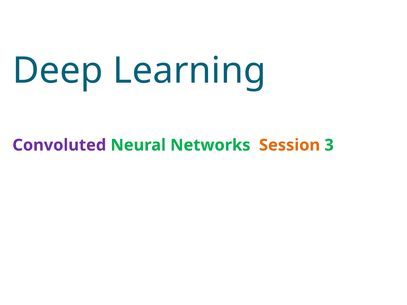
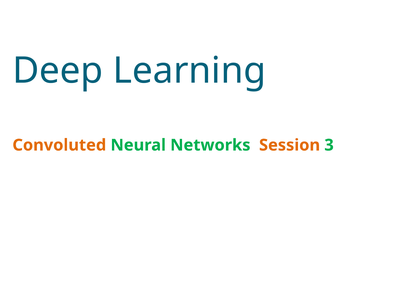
Convoluted colour: purple -> orange
